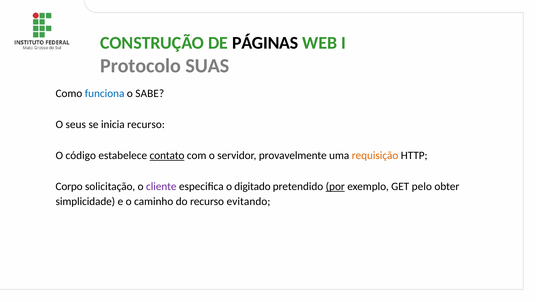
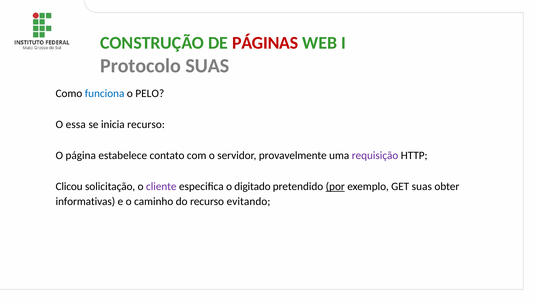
PÁGINAS colour: black -> red
SABE: SABE -> PELO
seus: seus -> essa
código: código -> página
contato underline: present -> none
requisição colour: orange -> purple
Corpo: Corpo -> Clicou
GET pelo: pelo -> suas
simplicidade: simplicidade -> informativas
